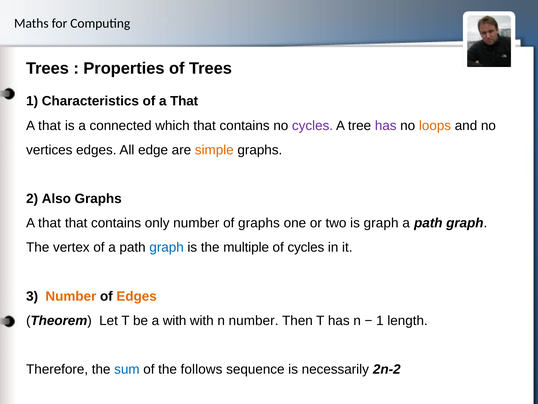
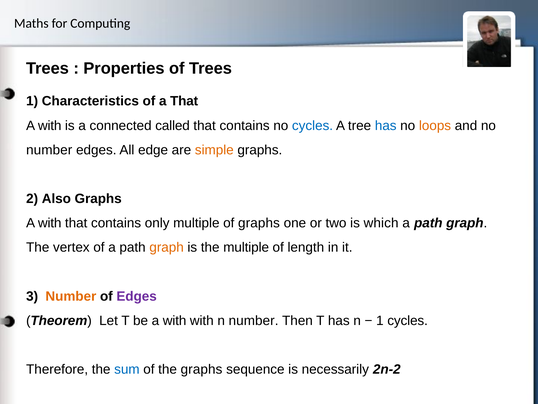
that at (50, 125): that -> with
which: which -> called
cycles at (313, 125) colour: purple -> blue
has at (386, 125) colour: purple -> blue
vertices at (49, 150): vertices -> number
that at (50, 223): that -> with
only number: number -> multiple
is graph: graph -> which
graph at (167, 247) colour: blue -> orange
of cycles: cycles -> length
Edges at (137, 296) colour: orange -> purple
1 length: length -> cycles
the follows: follows -> graphs
